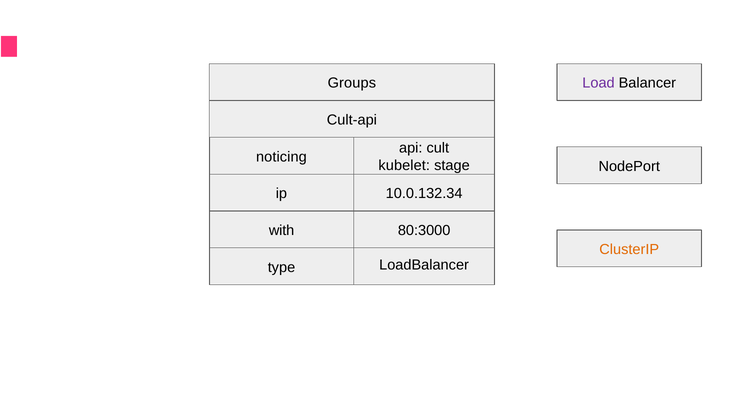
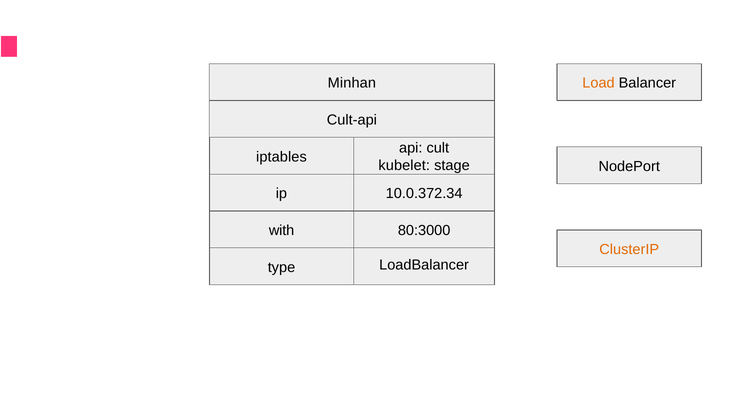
Groups: Groups -> Minhan
Load colour: purple -> orange
noticing: noticing -> iptables
10.0.132.34: 10.0.132.34 -> 10.0.372.34
